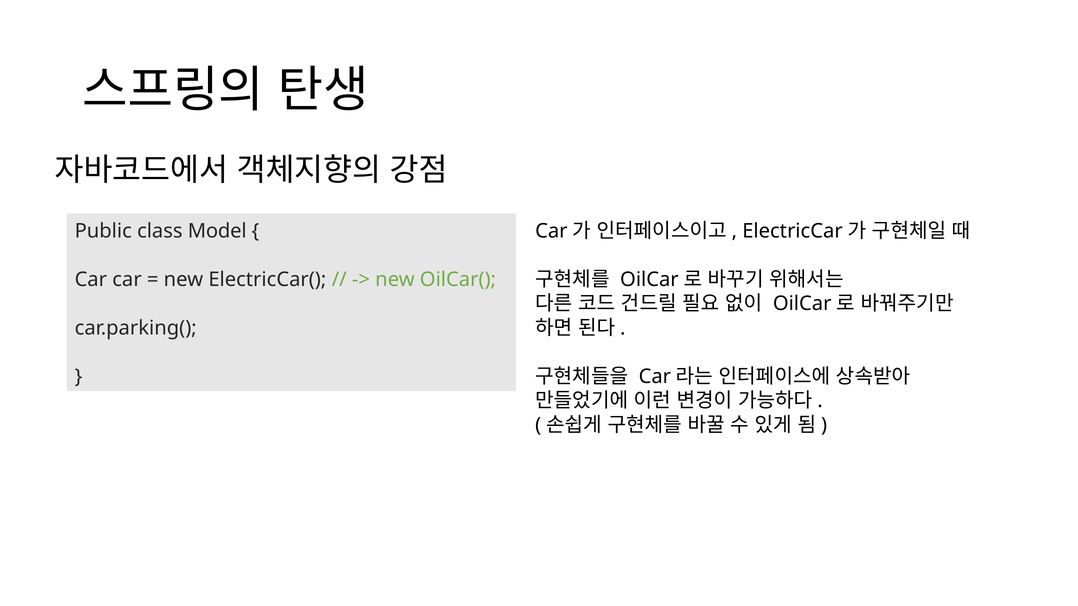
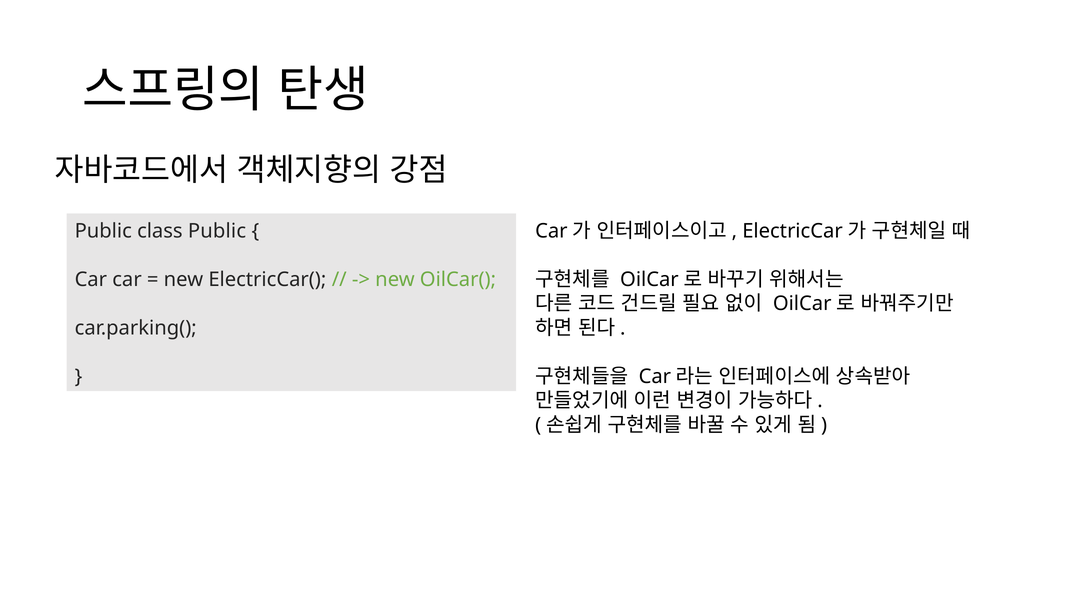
class Model: Model -> Public
